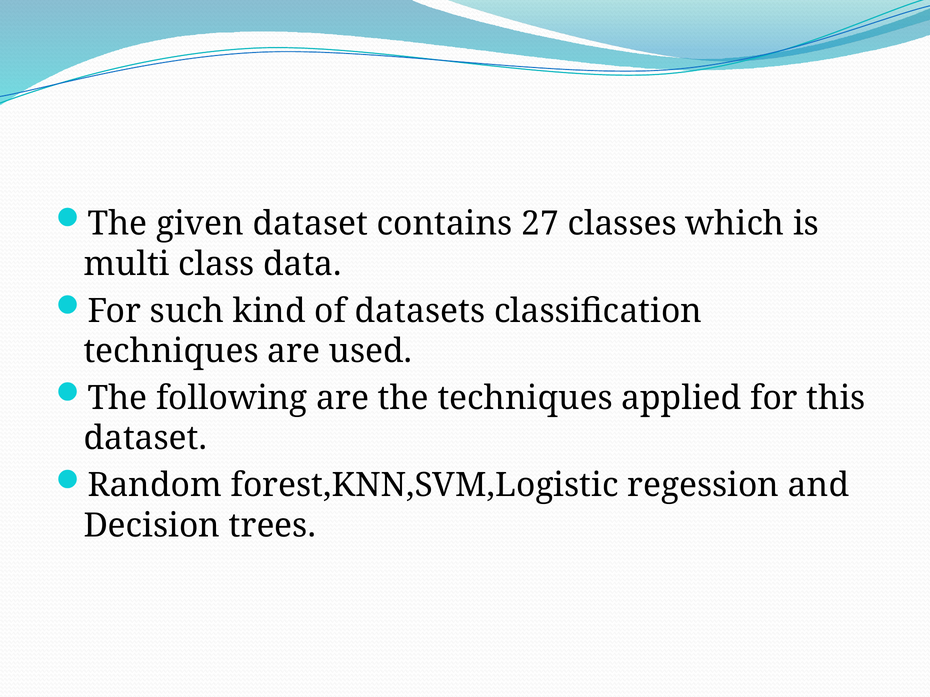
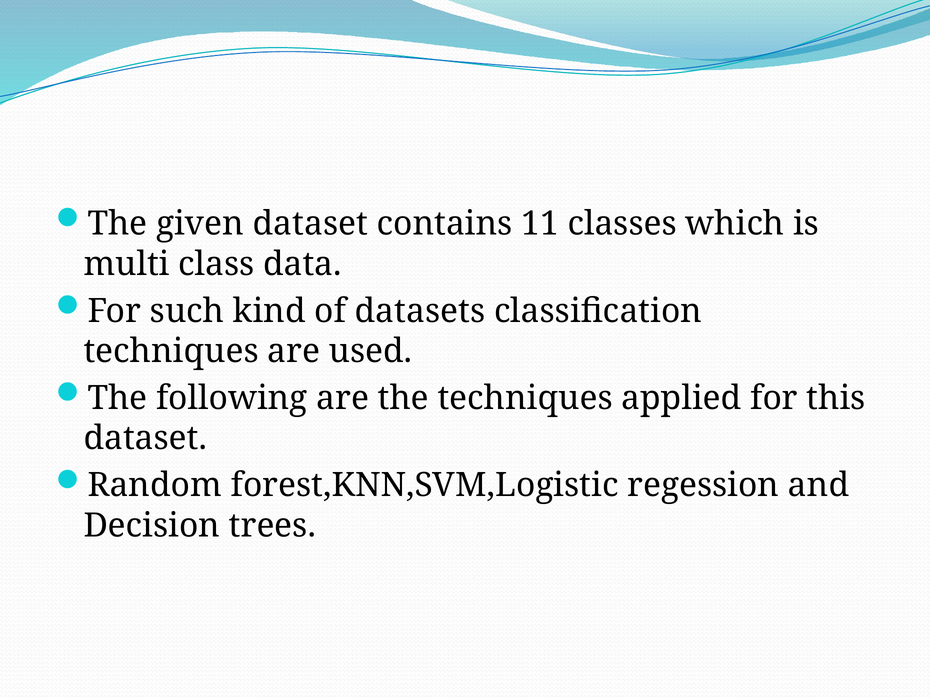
27: 27 -> 11
